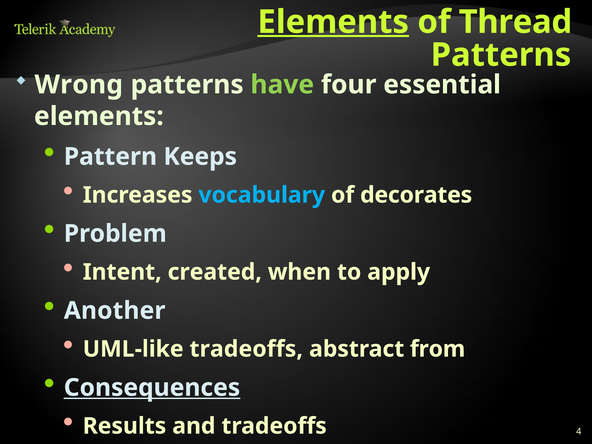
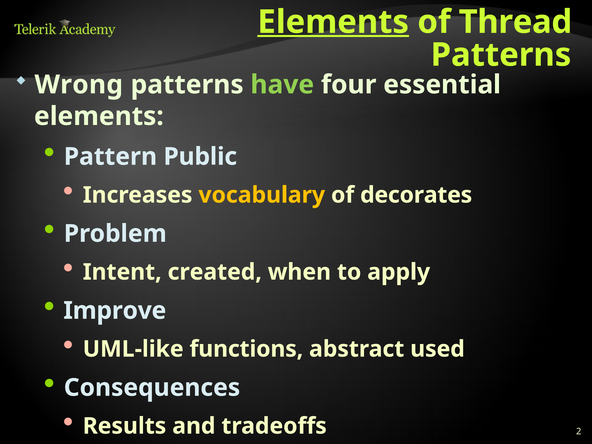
Keeps: Keeps -> Public
vocabulary colour: light blue -> yellow
Another: Another -> Improve
UML-like tradeoffs: tradeoffs -> functions
from: from -> used
Consequences underline: present -> none
4: 4 -> 2
